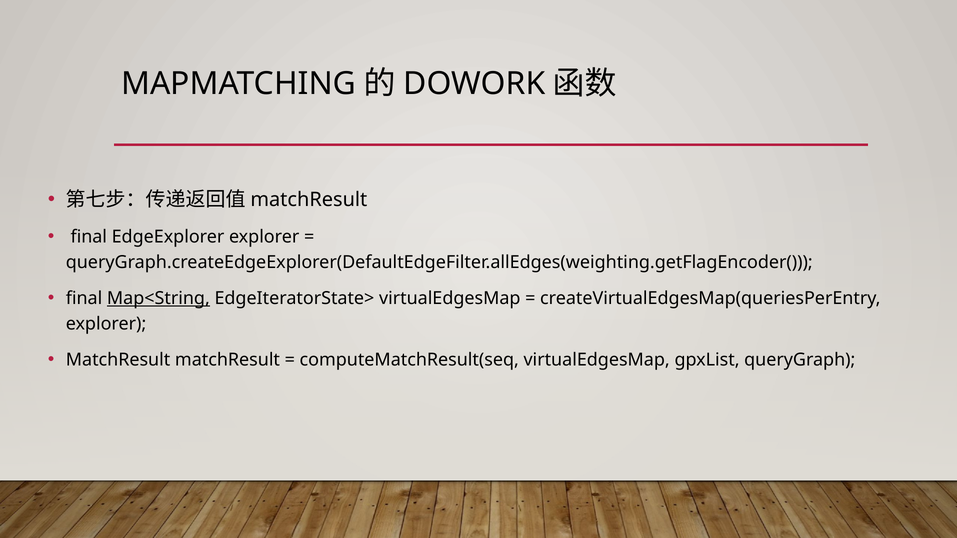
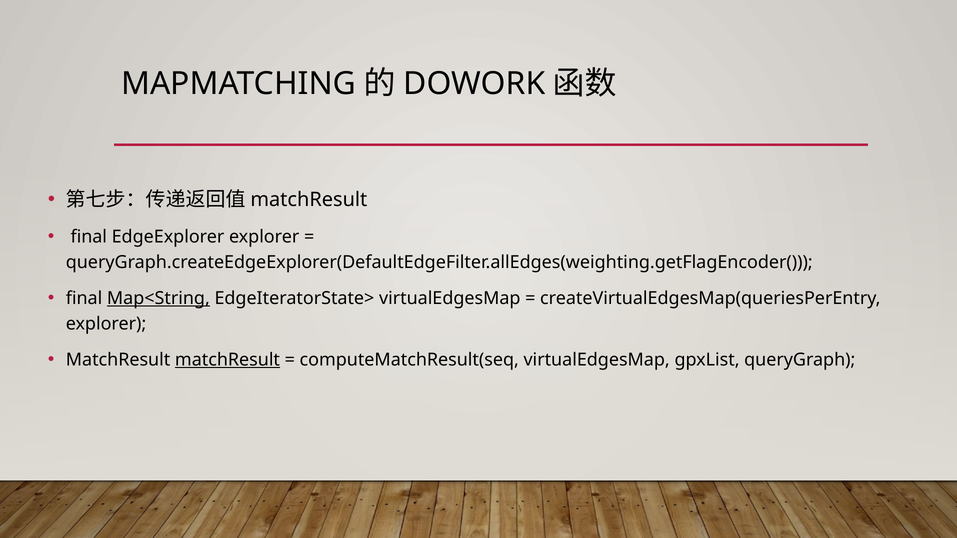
matchResult at (227, 360) underline: none -> present
